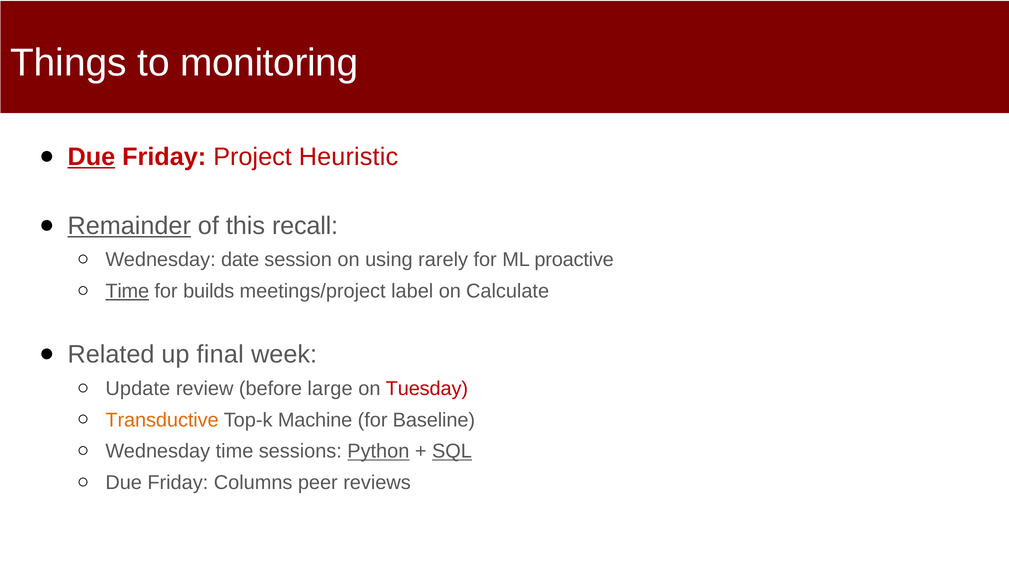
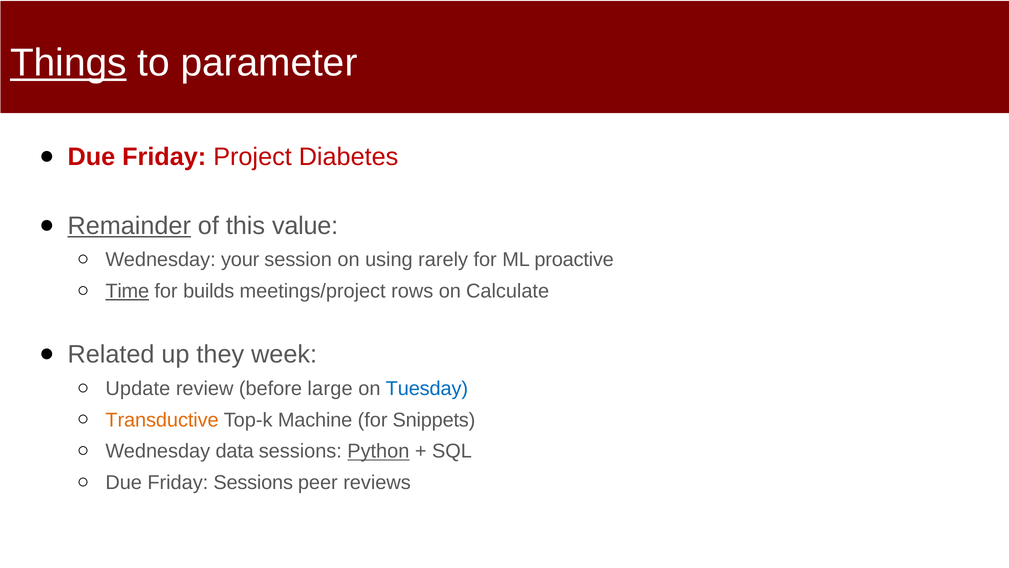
Things underline: none -> present
monitoring: monitoring -> parameter
Due at (91, 157) underline: present -> none
Heuristic: Heuristic -> Diabetes
recall: recall -> value
date: date -> your
label: label -> rows
final: final -> they
Tuesday colour: red -> blue
Baseline: Baseline -> Snippets
Wednesday time: time -> data
SQL underline: present -> none
Friday Columns: Columns -> Sessions
